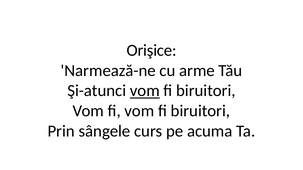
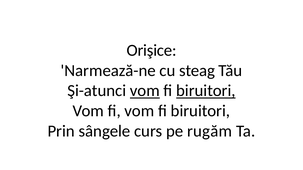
arme: arme -> steag
biruitori at (206, 91) underline: none -> present
acuma: acuma -> rugăm
